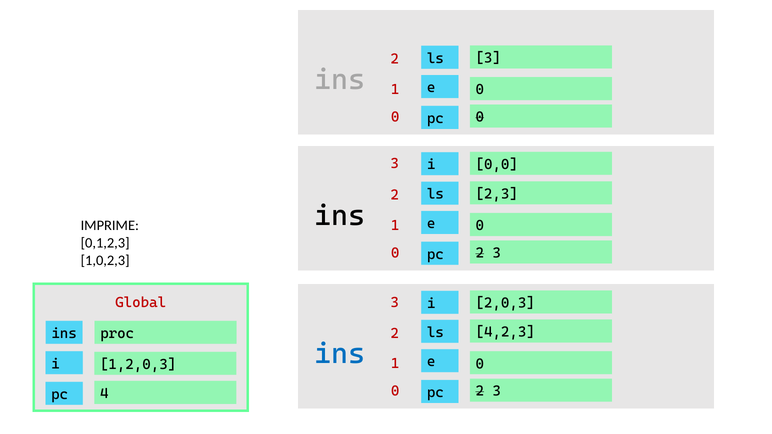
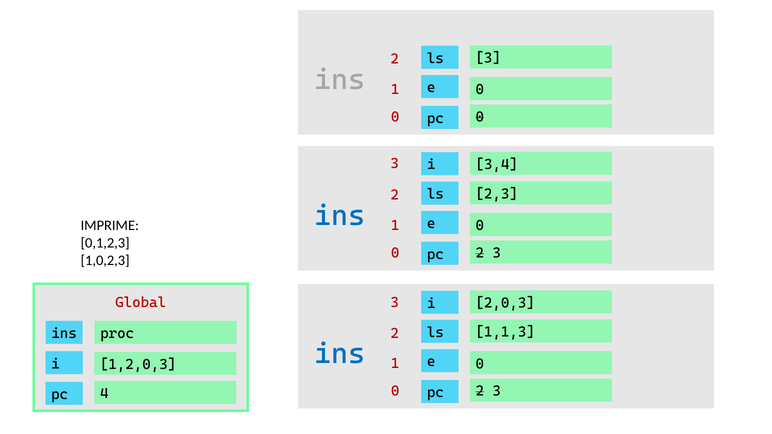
0,0: 0,0 -> 3,4
ins at (340, 216) colour: black -> blue
4,2,3: 4,2,3 -> 1,1,3
